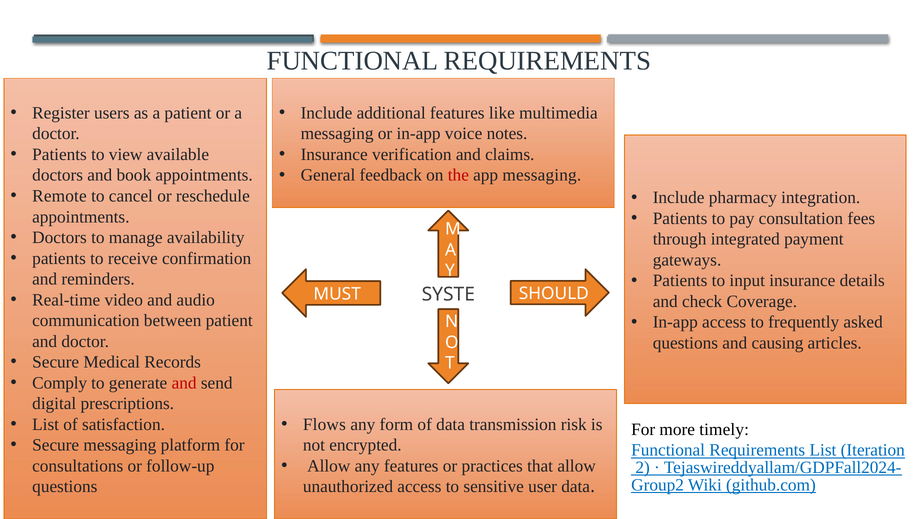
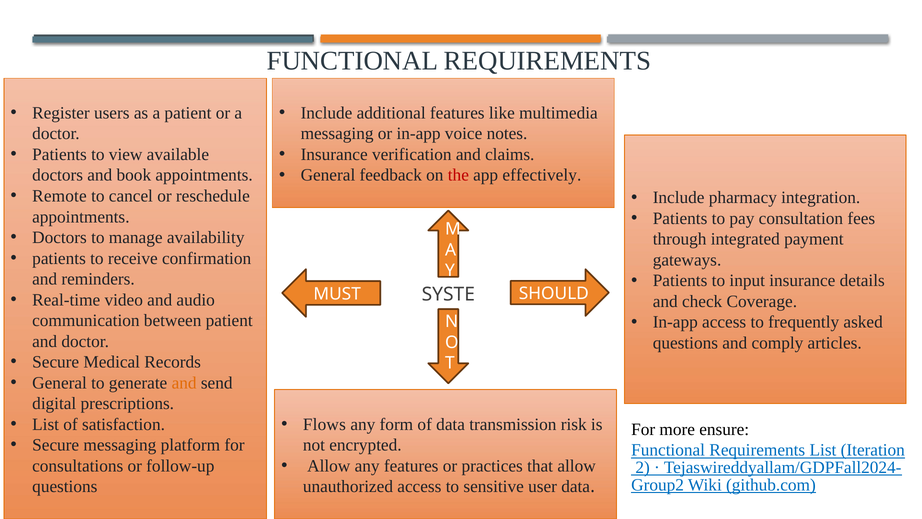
app messaging: messaging -> effectively
causing: causing -> comply
Comply at (60, 383): Comply -> General
and at (184, 383) colour: red -> orange
timely: timely -> ensure
